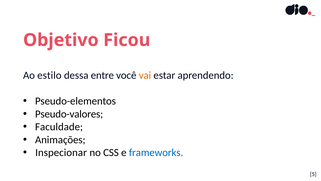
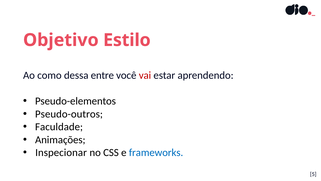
Ficou: Ficou -> Estilo
estilo: estilo -> como
vai colour: orange -> red
Pseudo-valores: Pseudo-valores -> Pseudo-outros
